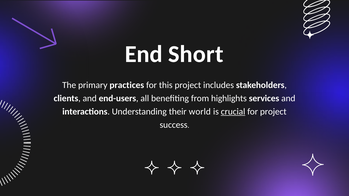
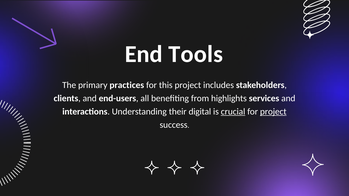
Short: Short -> Tools
world: world -> digital
project at (273, 112) underline: none -> present
